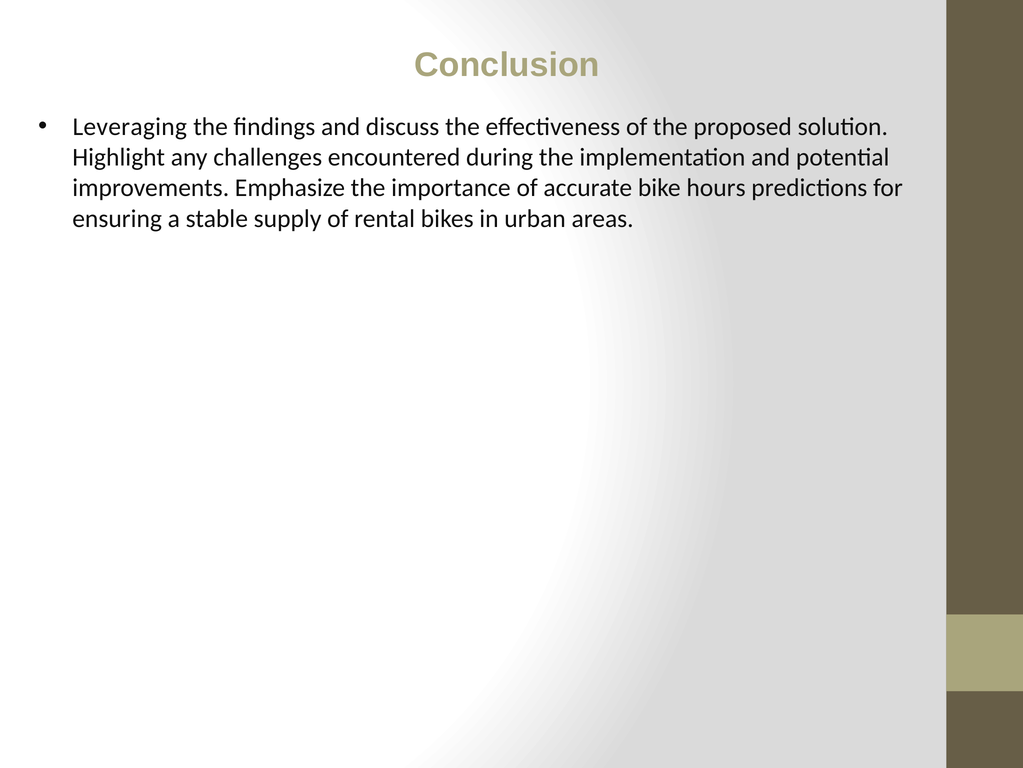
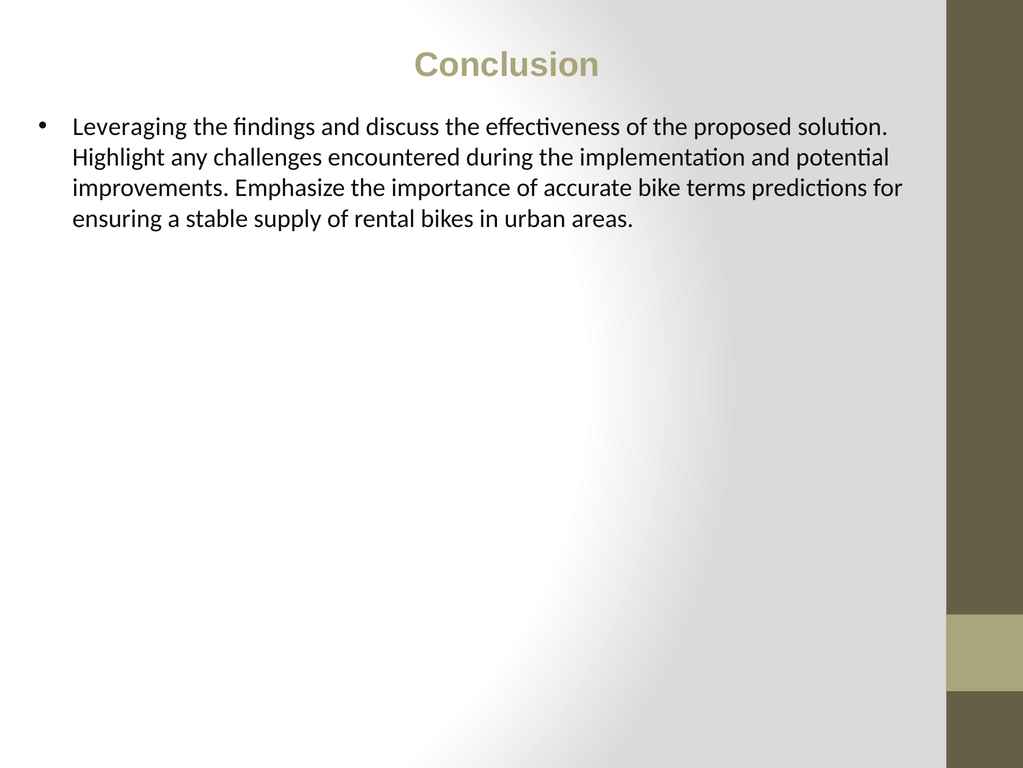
hours: hours -> terms
